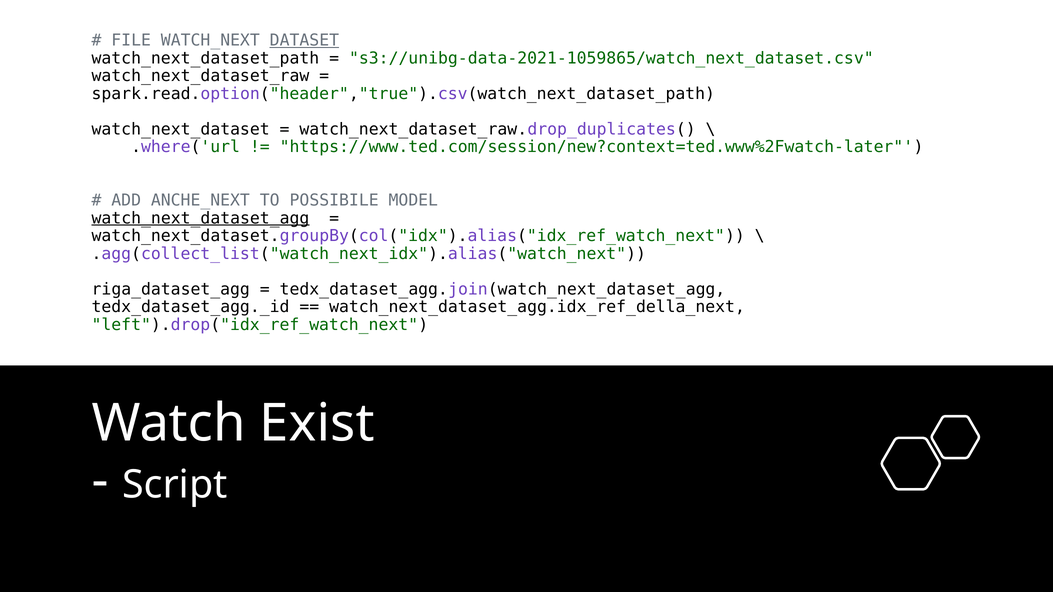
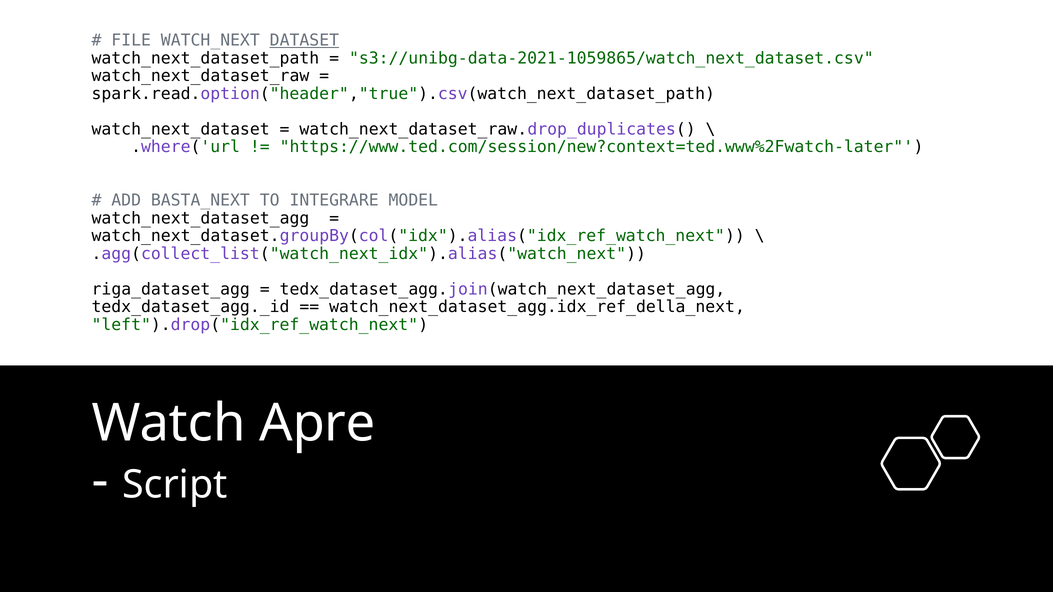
ANCHE_NEXT: ANCHE_NEXT -> BASTA_NEXT
POSSIBILE: POSSIBILE -> INTEGRARE
watch_next_dataset_agg underline: present -> none
Exist: Exist -> Apre
